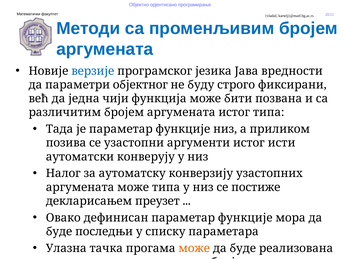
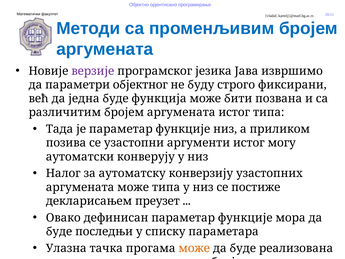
верзије colour: blue -> purple
вредности: вредности -> извршимо
једна чији: чији -> буде
исти: исти -> могу
